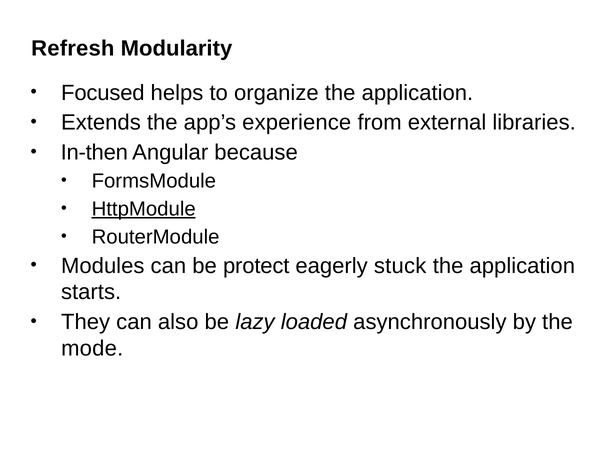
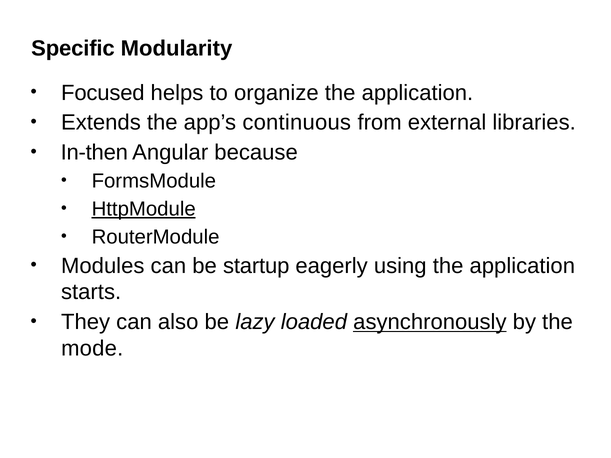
Refresh: Refresh -> Specific
experience: experience -> continuous
protect: protect -> startup
stuck: stuck -> using
asynchronously underline: none -> present
